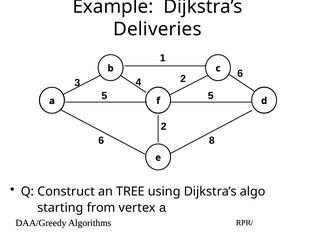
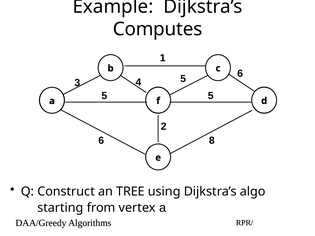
Deliveries: Deliveries -> Computes
4 2: 2 -> 5
